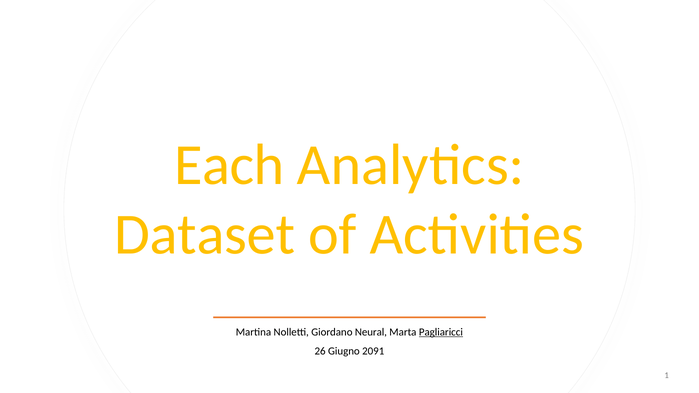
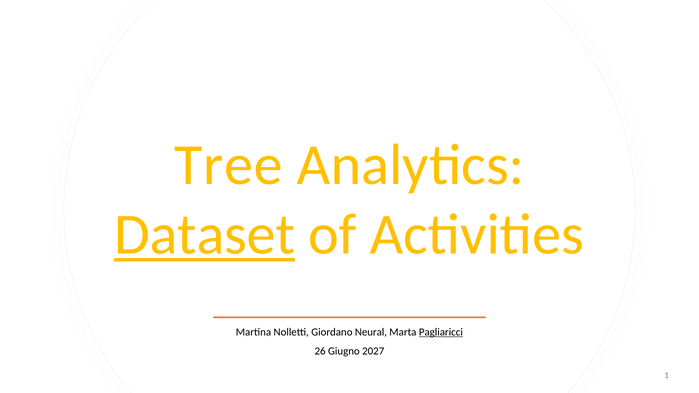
Each: Each -> Tree
Dataset underline: none -> present
2091: 2091 -> 2027
